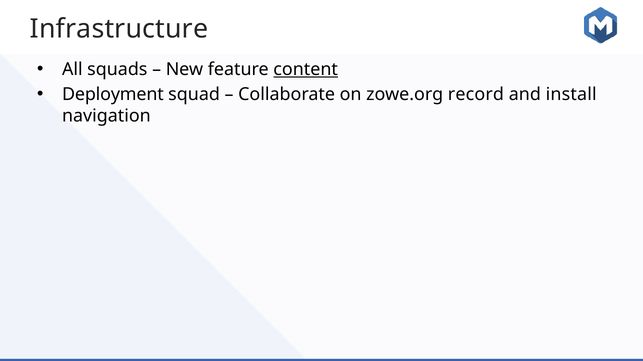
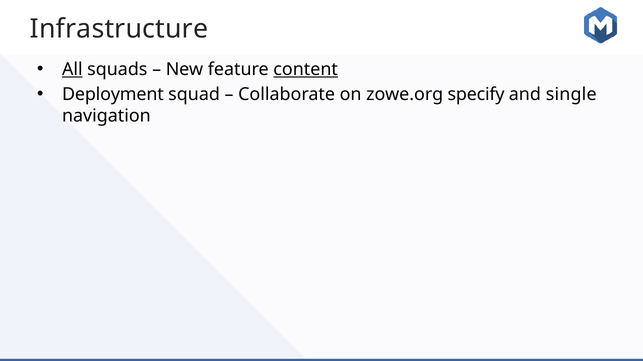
All underline: none -> present
record: record -> specify
install: install -> single
